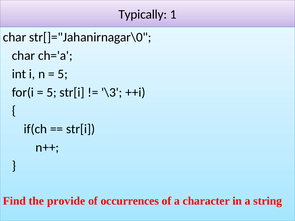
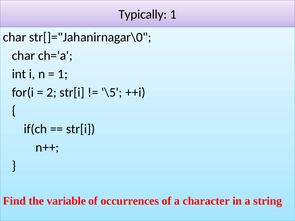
5 at (63, 74): 5 -> 1
5 at (52, 92): 5 -> 2
\3: \3 -> \5
provide: provide -> variable
